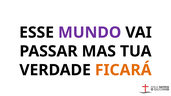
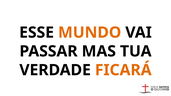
MUNDO colour: purple -> orange
